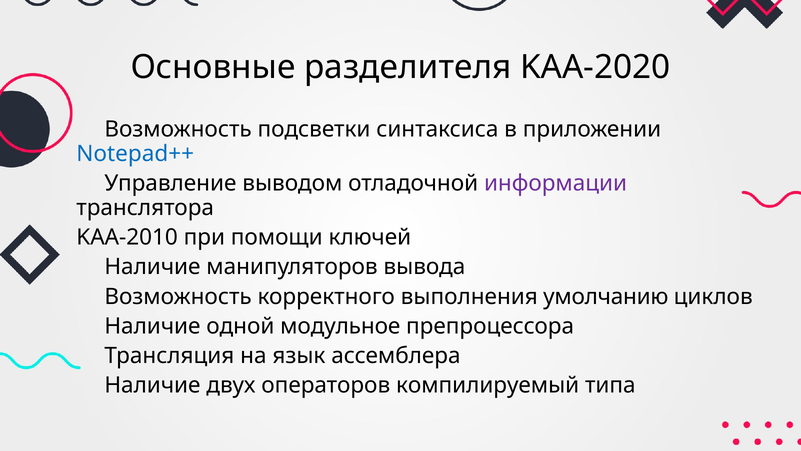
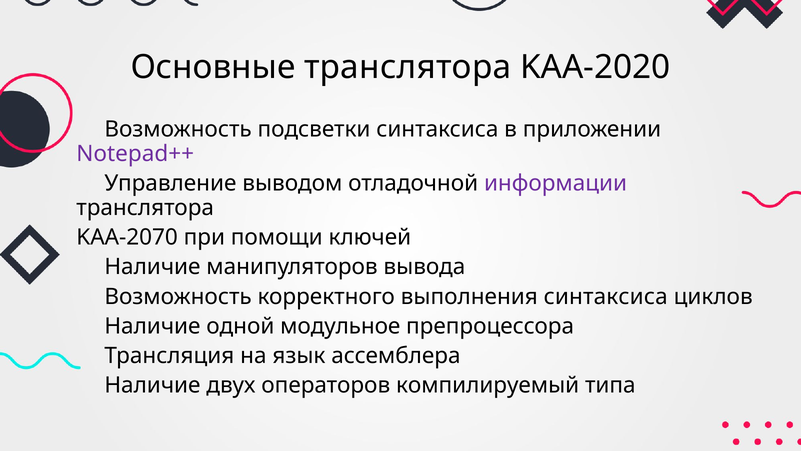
Основные разделителя: разделителя -> транслятора
Notepad++ colour: blue -> purple
KAA-2010: KAA-2010 -> KAA-2070
выполнения умолчанию: умолчанию -> синтаксиса
